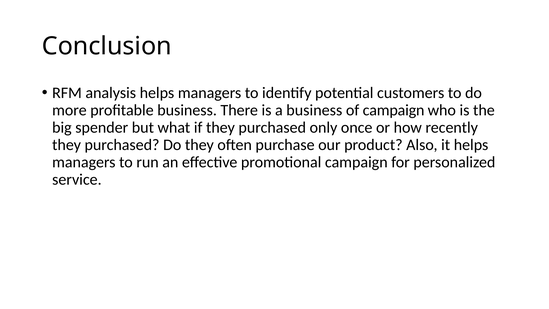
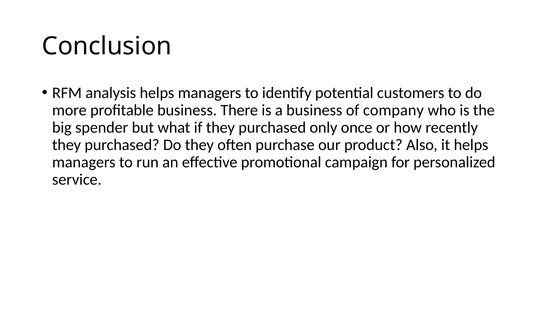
of campaign: campaign -> company
